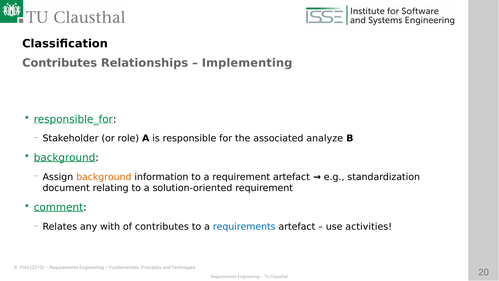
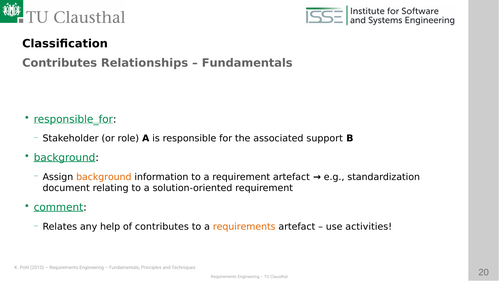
Implementing at (247, 63): Implementing -> Fundamentals
analyze: analyze -> support
with: with -> help
requirements at (244, 226) colour: blue -> orange
